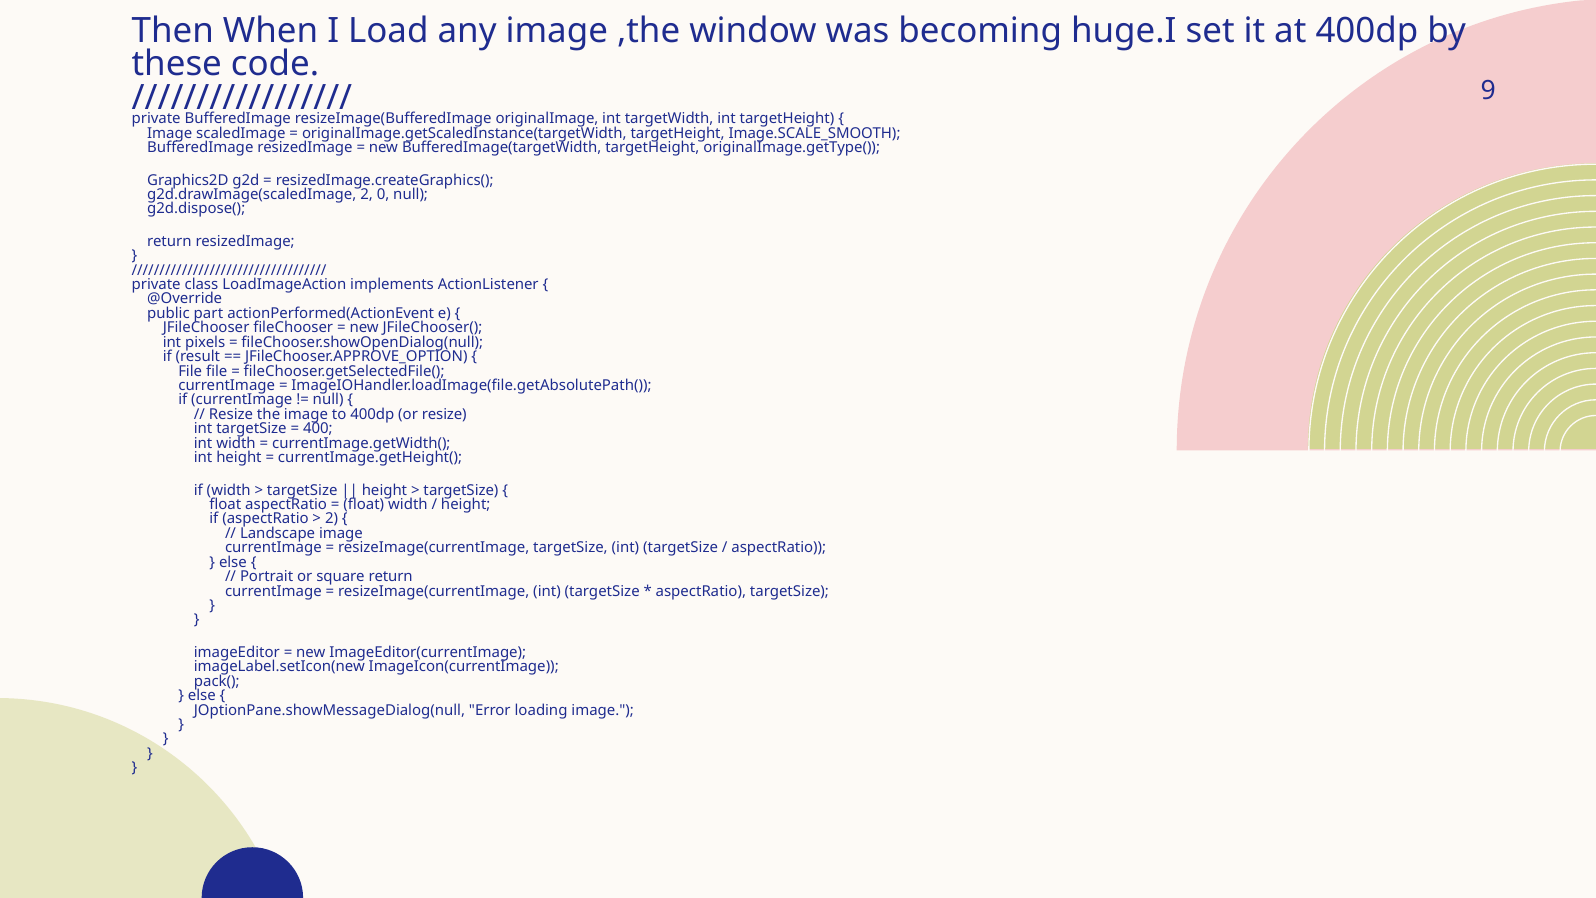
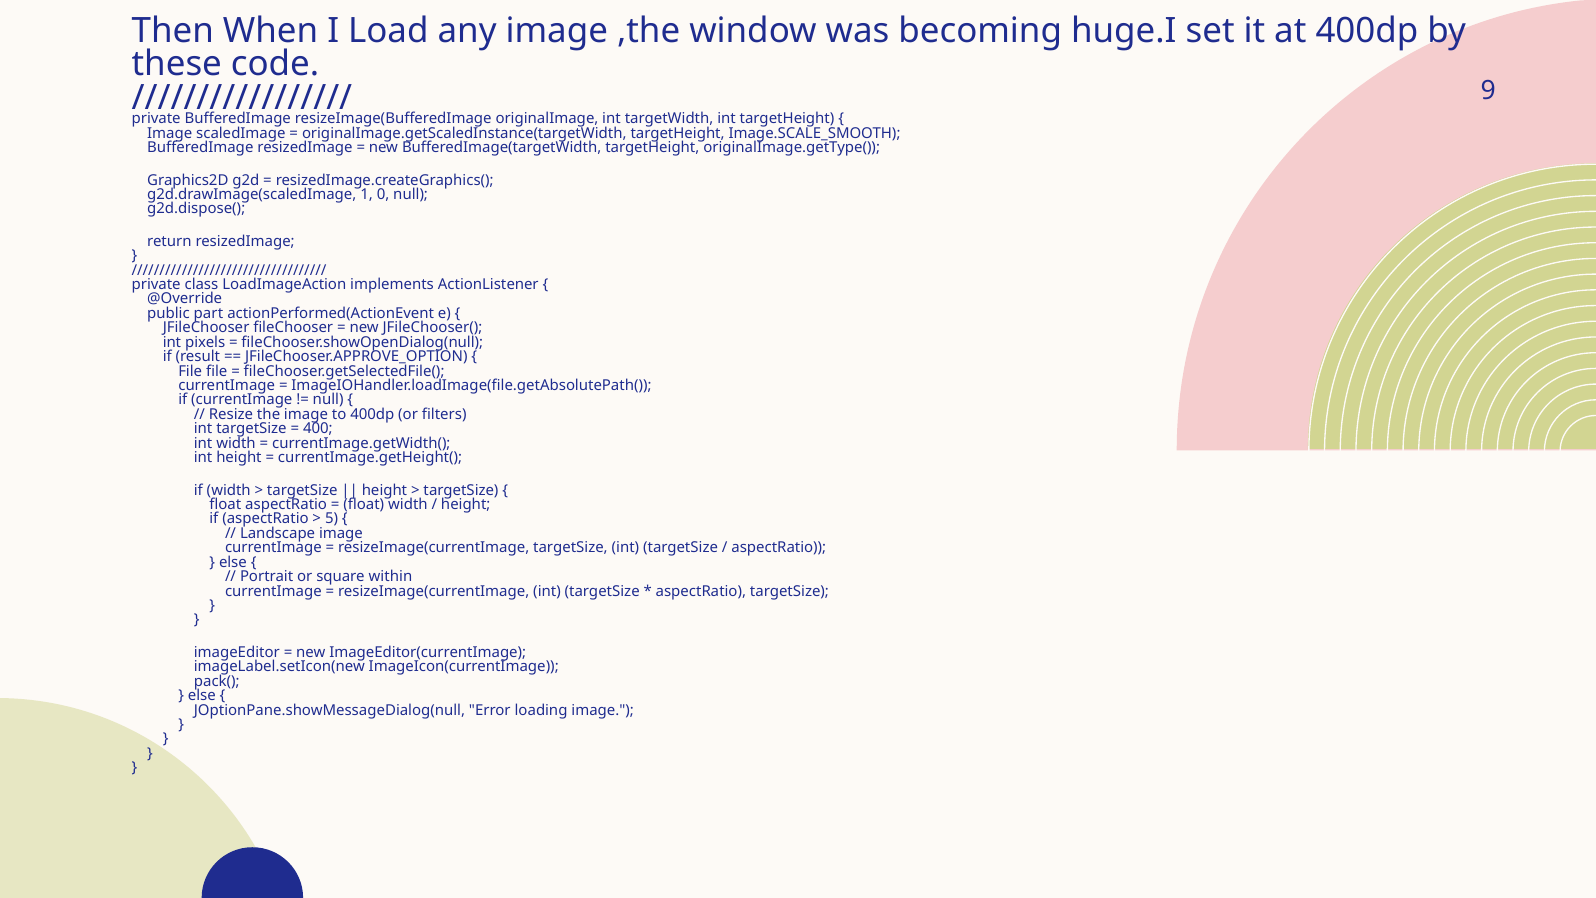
g2d.drawImage(scaledImage 2: 2 -> 1
or resize: resize -> filters
2 at (332, 519): 2 -> 5
square return: return -> within
